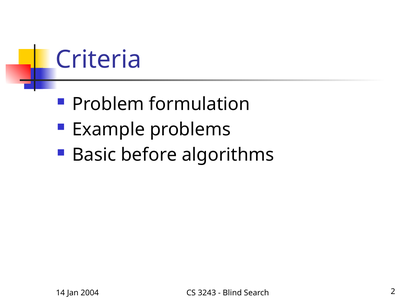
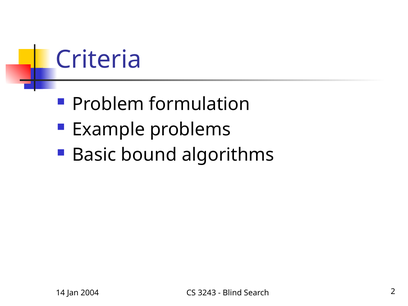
before: before -> bound
